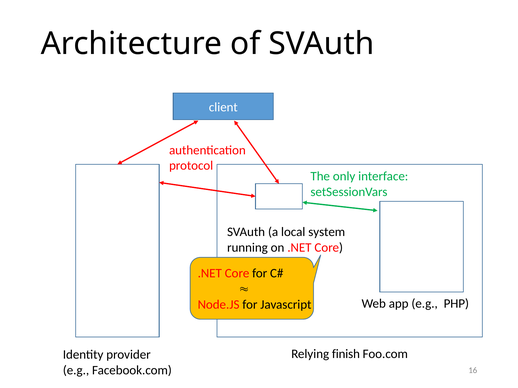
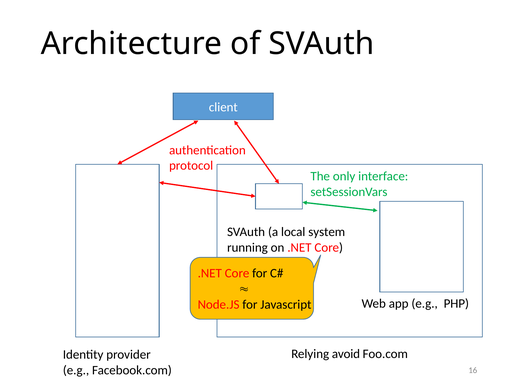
finish: finish -> avoid
